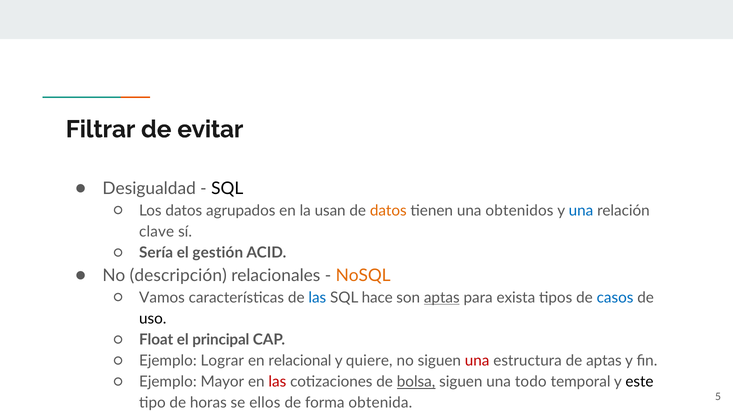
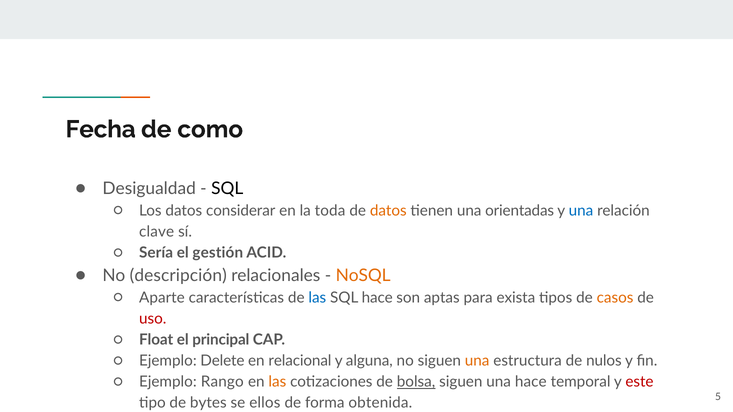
Filtrar: Filtrar -> Fecha
evitar: evitar -> como
agrupados: agrupados -> considerar
usan: usan -> toda
obtenidos: obtenidos -> orientadas
Vamos: Vamos -> Aparte
aptas at (442, 298) underline: present -> none
casos colour: blue -> orange
uso colour: black -> red
Lograr: Lograr -> Delete
quiere: quiere -> alguna
una at (477, 361) colour: red -> orange
de aptas: aptas -> nulos
Mayor: Mayor -> Rango
las at (277, 382) colour: red -> orange
una todo: todo -> hace
este colour: black -> red
horas: horas -> bytes
